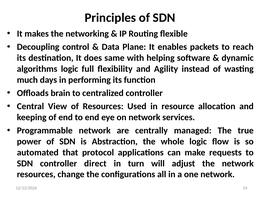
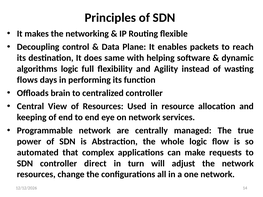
much: much -> flows
protocol: protocol -> complex
